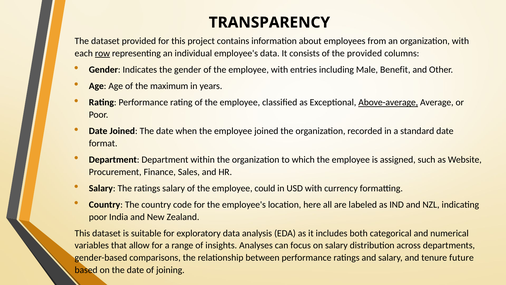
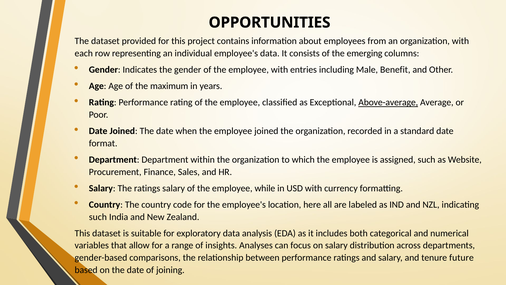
TRANSPARENCY: TRANSPARENCY -> OPPORTUNITIES
row underline: present -> none
the provided: provided -> emerging
could: could -> while
poor at (98, 217): poor -> such
